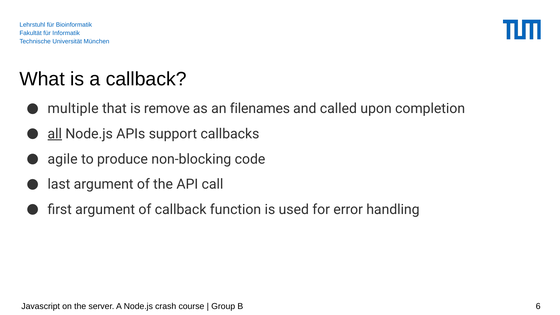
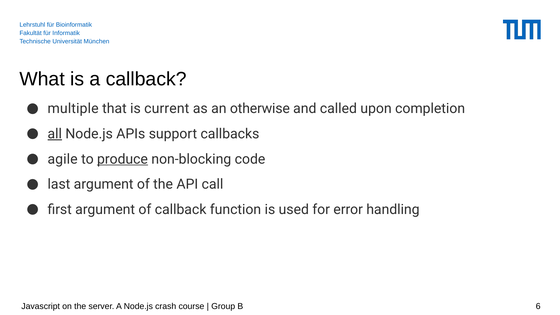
remove: remove -> current
filenames: filenames -> otherwise
produce underline: none -> present
